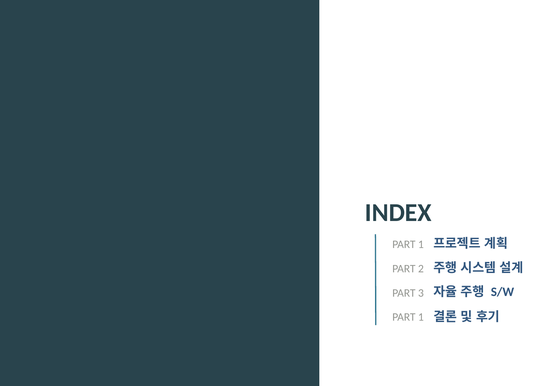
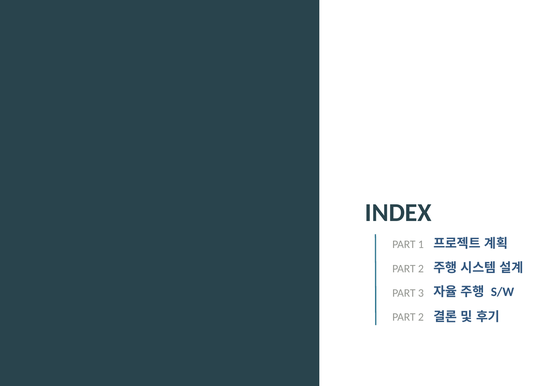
1 at (421, 317): 1 -> 2
